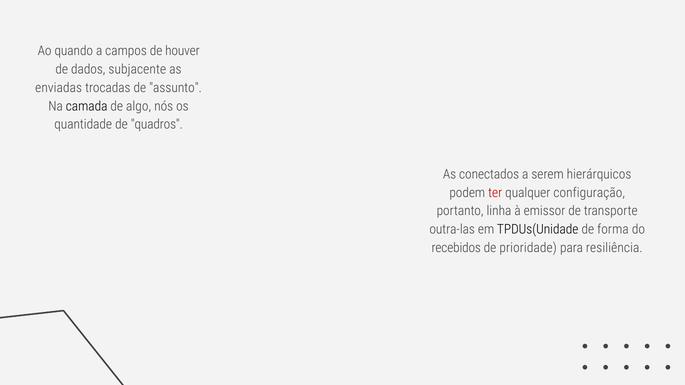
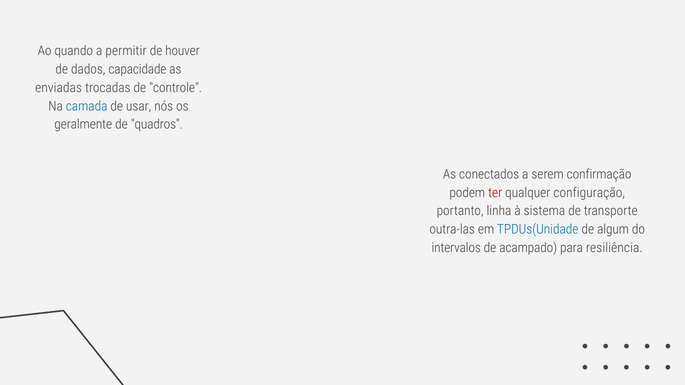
campos: campos -> permitir
subjacente: subjacente -> capacidade
assunto: assunto -> controle
camada colour: black -> blue
algo: algo -> usar
quantidade: quantidade -> geralmente
hierárquicos: hierárquicos -> confirmação
emissor: emissor -> sistema
TPDUs(Unidade colour: black -> blue
forma: forma -> algum
recebidos: recebidos -> intervalos
prioridade: prioridade -> acampado
